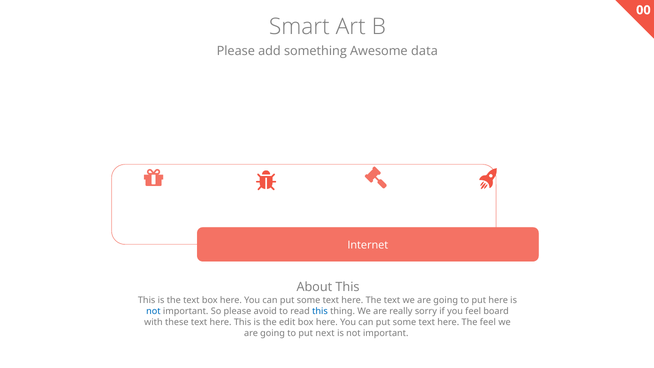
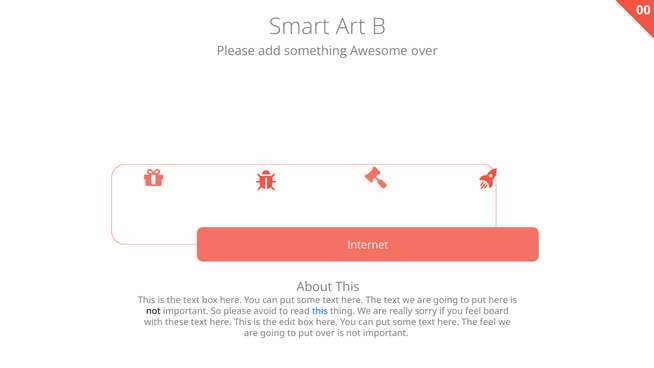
Awesome data: data -> over
not at (153, 311) colour: blue -> black
put next: next -> over
